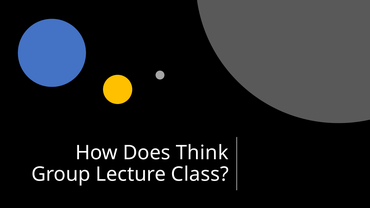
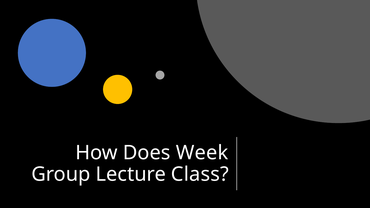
Think: Think -> Week
